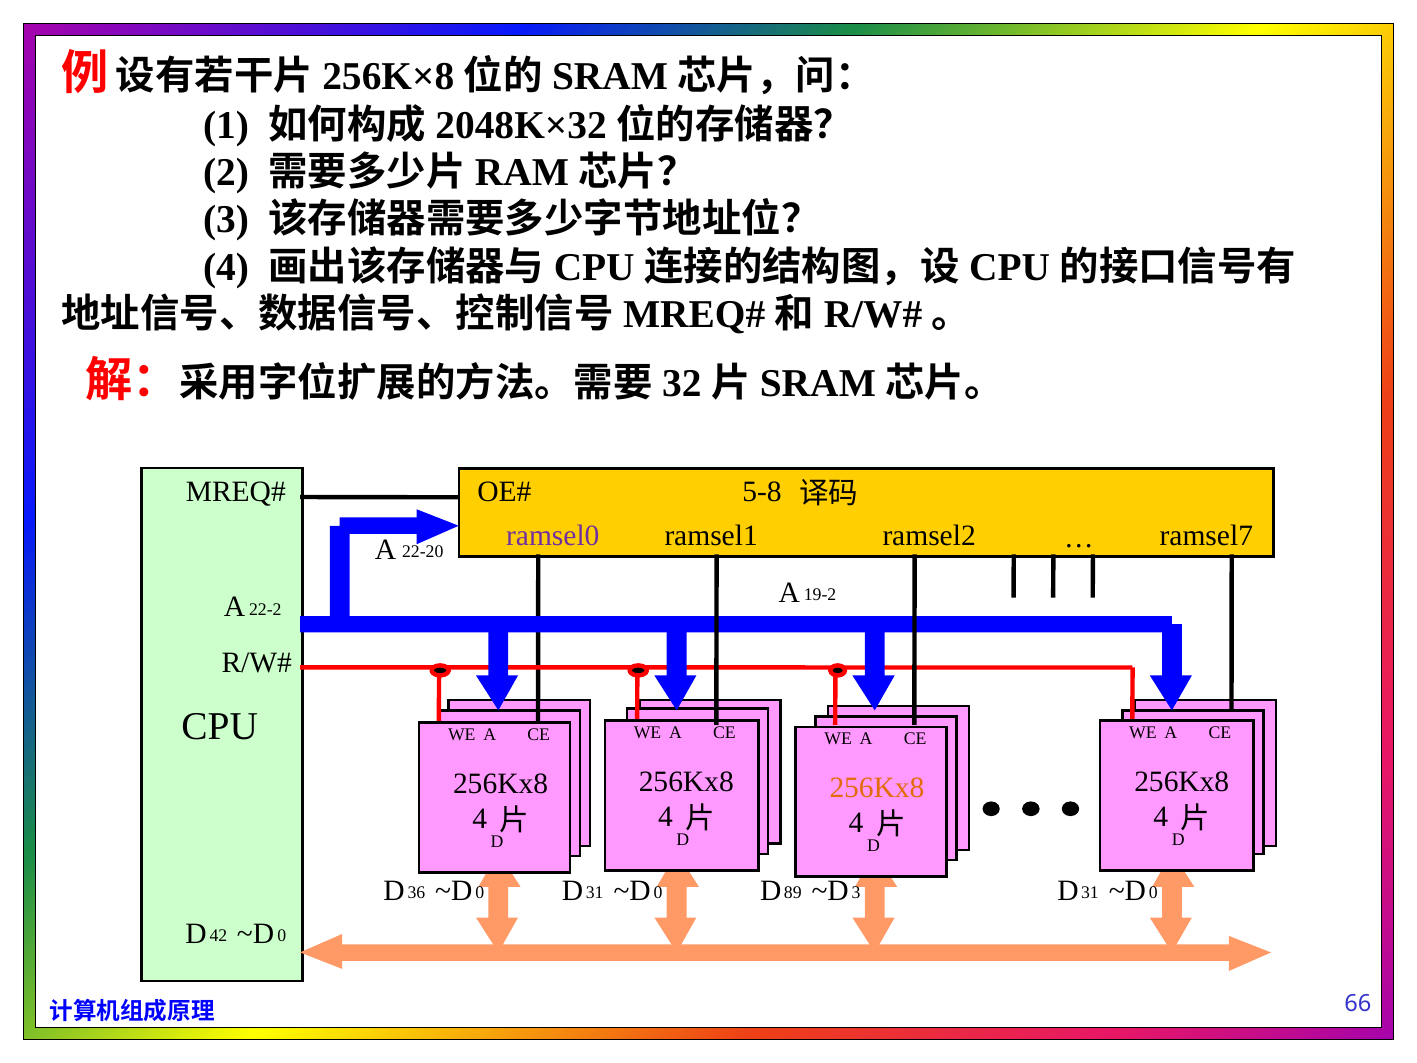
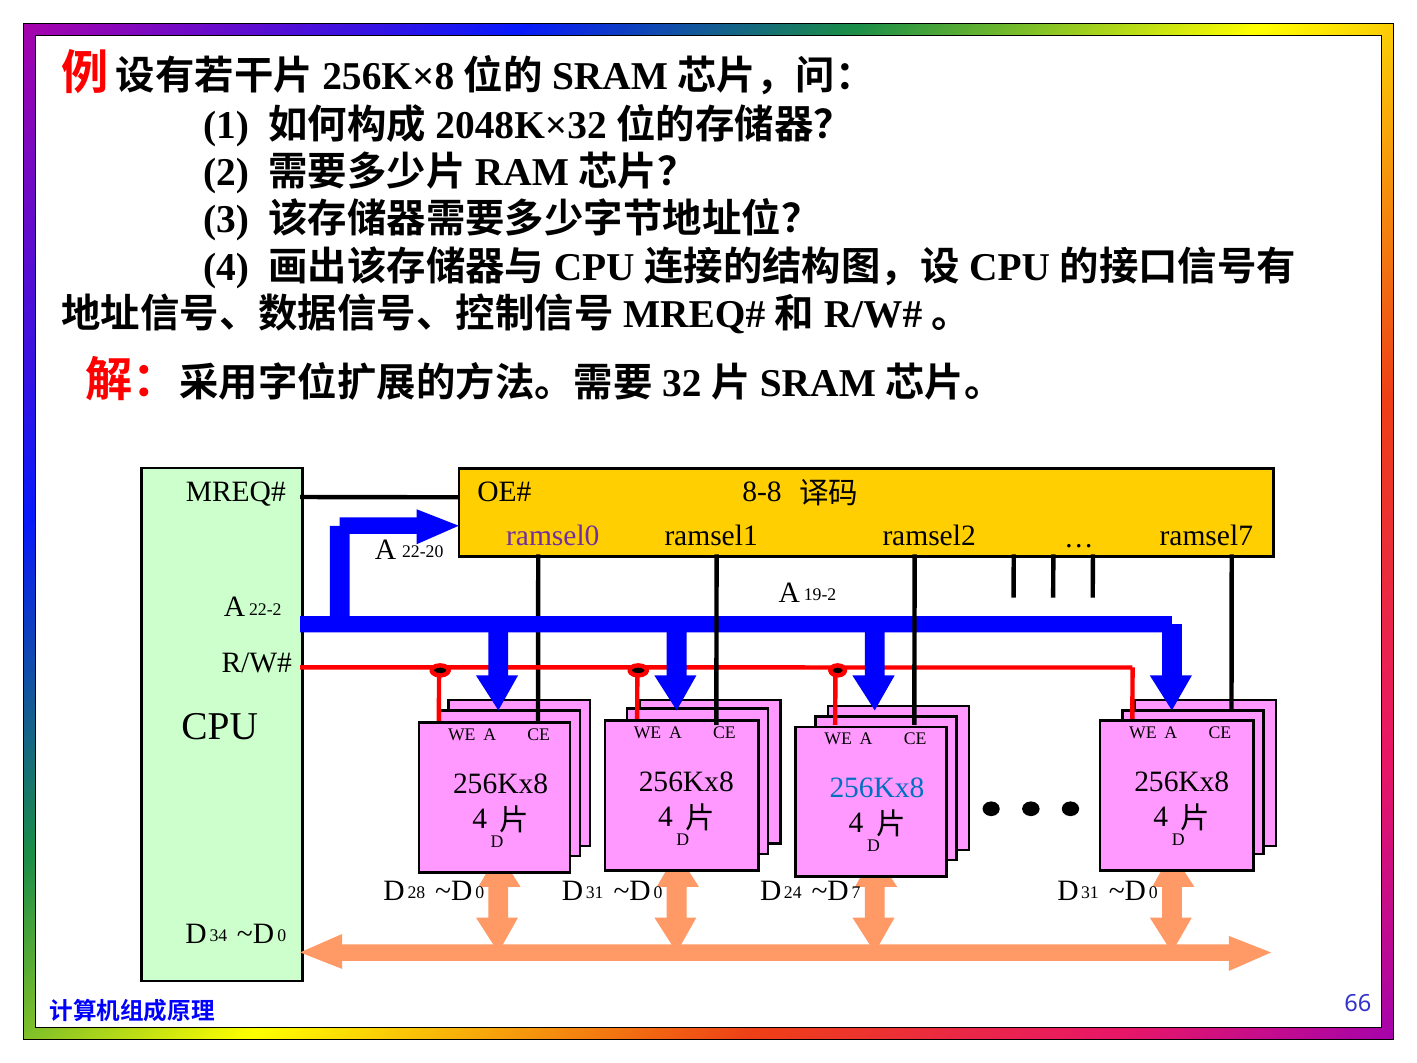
5-8: 5-8 -> 8-8
256Kx8 at (877, 788) colour: orange -> blue
36: 36 -> 28
89: 89 -> 24
~D 3: 3 -> 7
42: 42 -> 34
